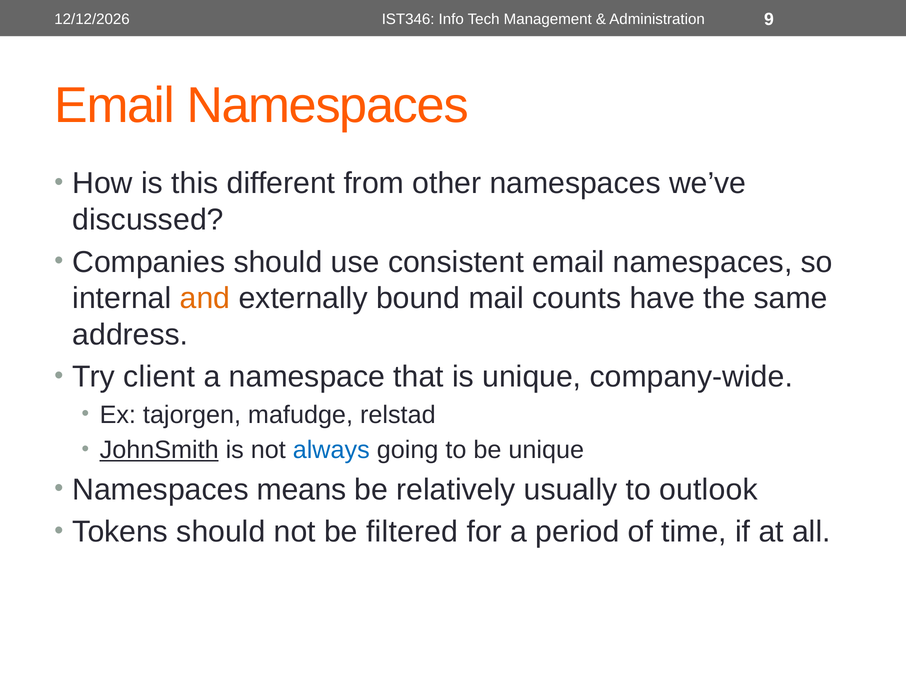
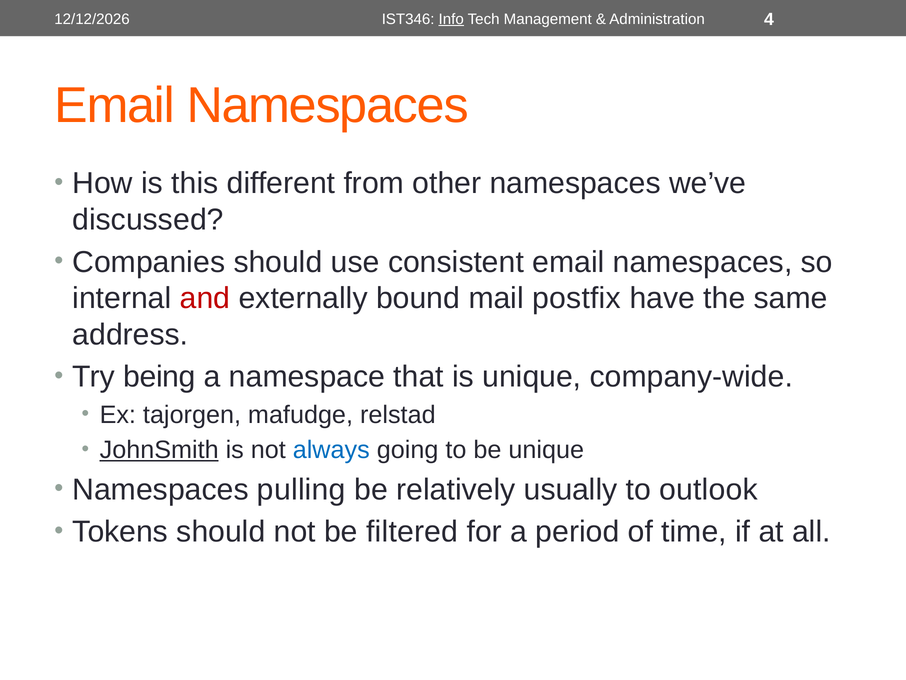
Info underline: none -> present
9: 9 -> 4
and colour: orange -> red
counts: counts -> postfix
client: client -> being
means: means -> pulling
